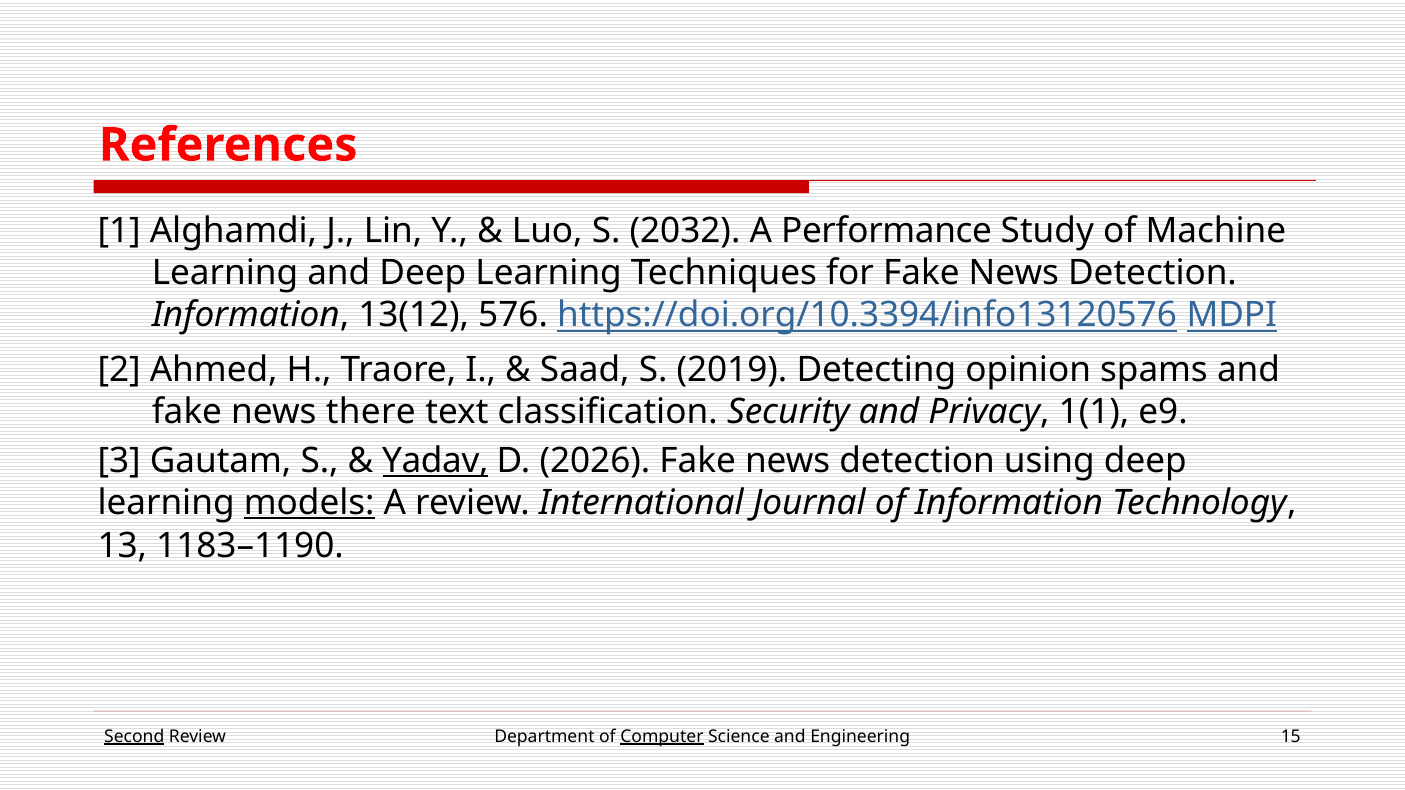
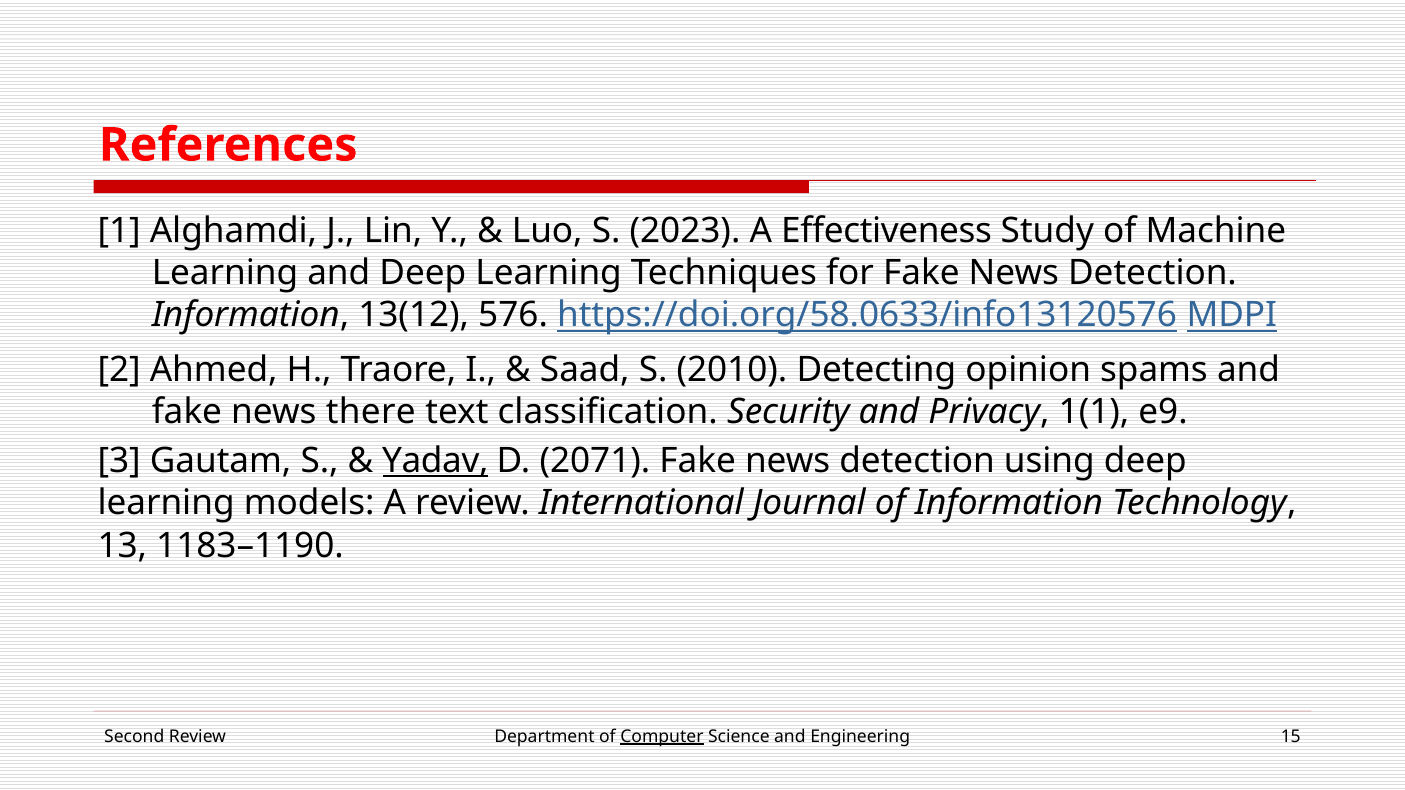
2032: 2032 -> 2023
Performance: Performance -> Effectiveness
https://doi.org/10.3394/info13120576: https://doi.org/10.3394/info13120576 -> https://doi.org/58.0633/info13120576
2019: 2019 -> 2010
2026: 2026 -> 2071
models underline: present -> none
Second underline: present -> none
